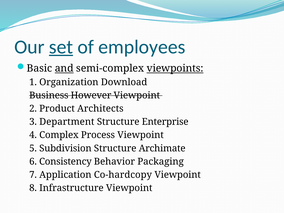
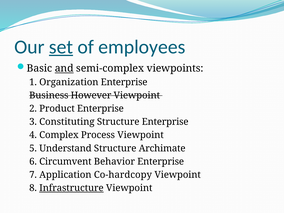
viewpoints underline: present -> none
Organization Download: Download -> Enterprise
Product Architects: Architects -> Enterprise
Department: Department -> Constituting
Subdivision: Subdivision -> Understand
Consistency: Consistency -> Circumvent
Behavior Packaging: Packaging -> Enterprise
Infrastructure underline: none -> present
